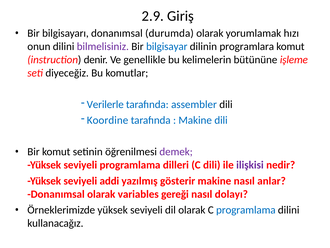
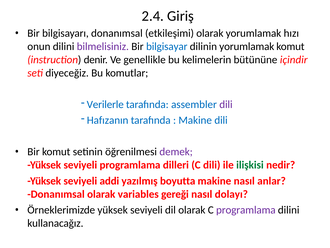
2.9: 2.9 -> 2.4
durumda: durumda -> etkileşimi
dilinin programlara: programlara -> yorumlamak
işleme: işleme -> içindir
dili at (226, 104) colour: black -> purple
Koordine: Koordine -> Hafızanın
ilişkisi colour: purple -> green
gösterir: gösterir -> boyutta
programlama at (246, 210) colour: blue -> purple
